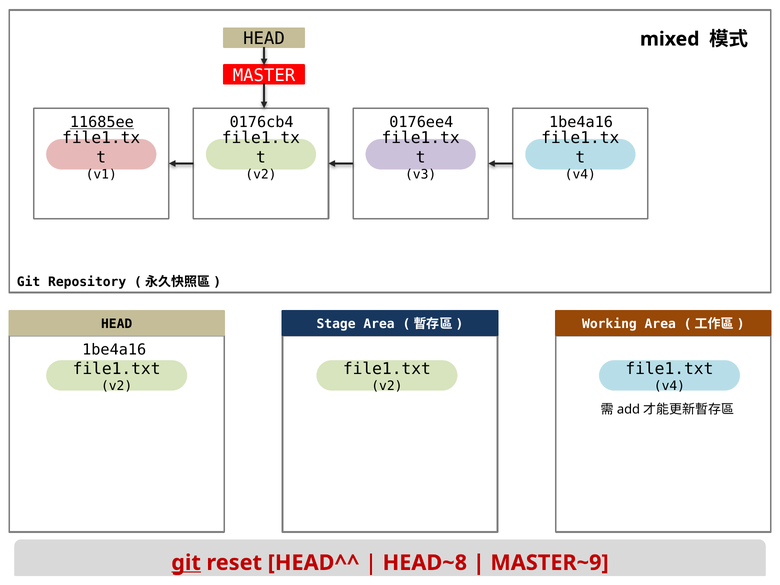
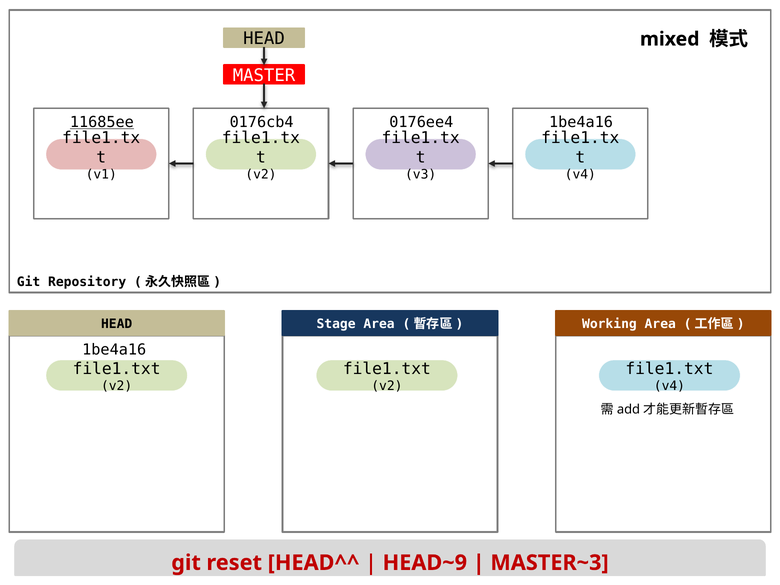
git at (186, 563) underline: present -> none
HEAD~8: HEAD~8 -> HEAD~9
MASTER~9: MASTER~9 -> MASTER~3
